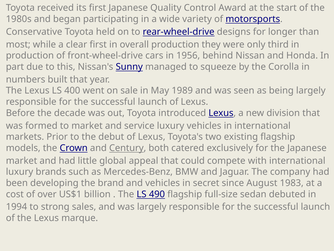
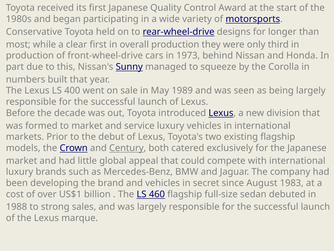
1956: 1956 -> 1973
490: 490 -> 460
1994: 1994 -> 1988
